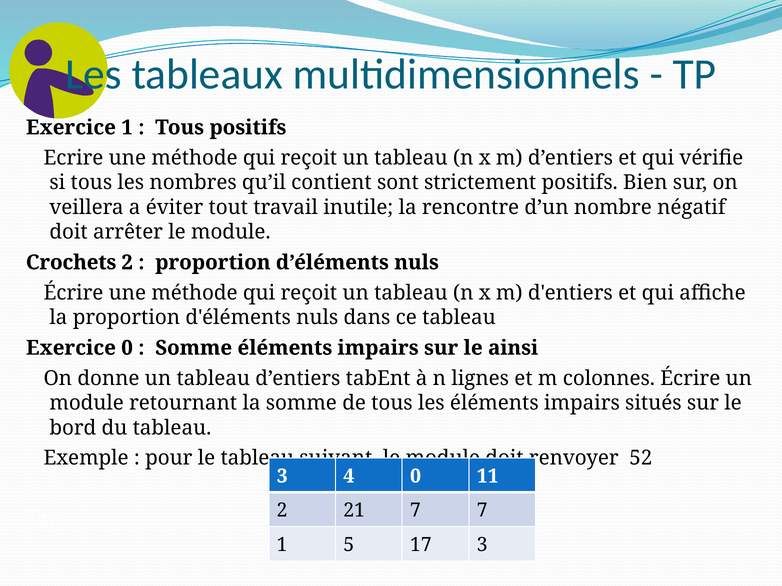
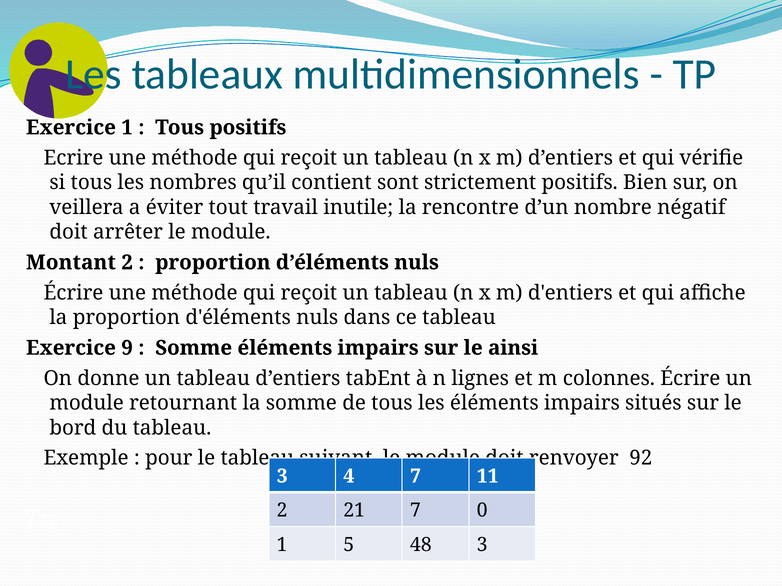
Crochets: Crochets -> Montant
Exercice 0: 0 -> 9
52: 52 -> 92
4 0: 0 -> 7
7 7: 7 -> 0
17: 17 -> 48
